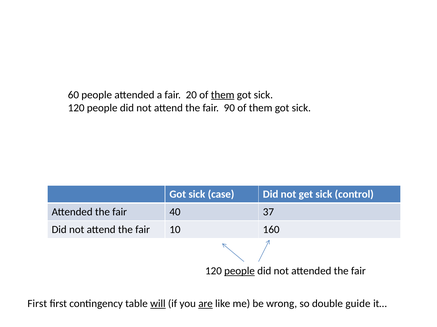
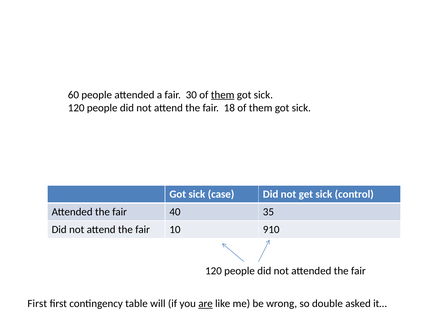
20: 20 -> 30
90: 90 -> 18
37: 37 -> 35
160: 160 -> 910
people at (240, 272) underline: present -> none
will underline: present -> none
guide: guide -> asked
